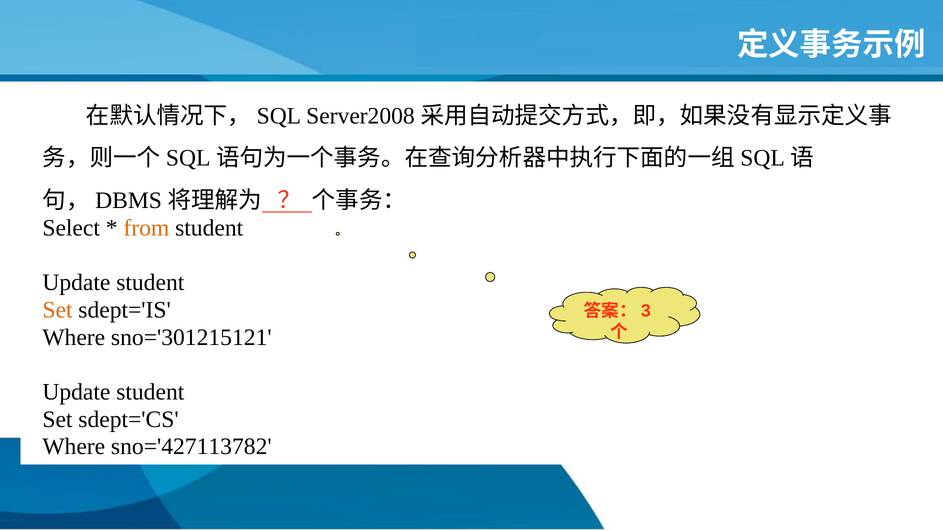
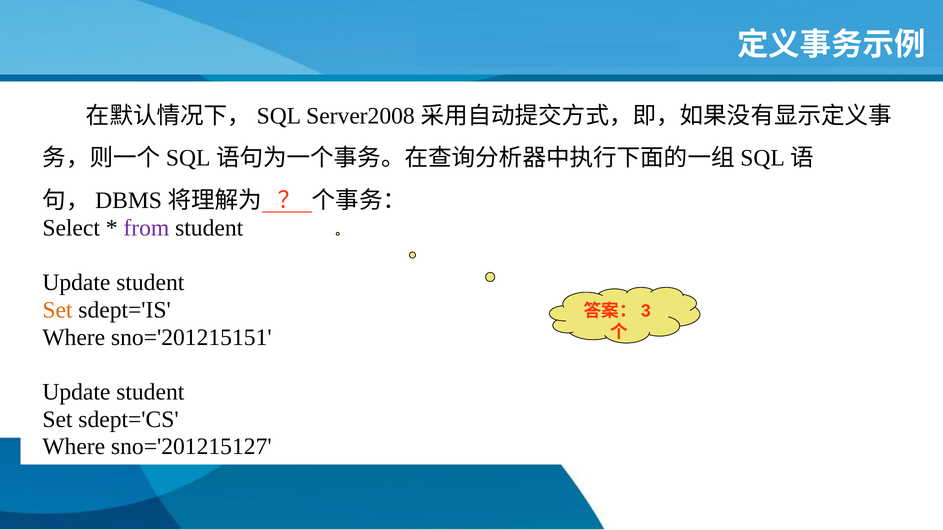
from colour: orange -> purple
sno='301215121: sno='301215121 -> sno='201215151
sno='427113782: sno='427113782 -> sno='201215127
